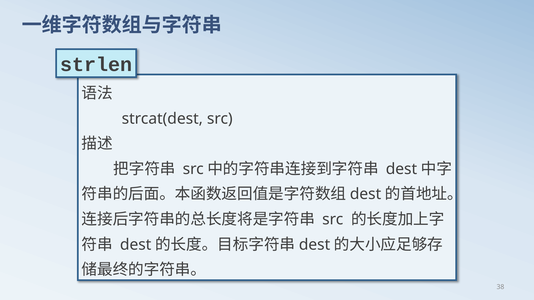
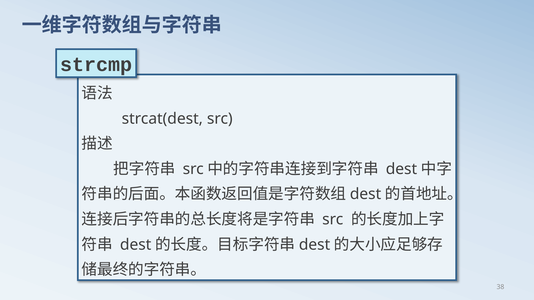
strlen: strlen -> strcmp
